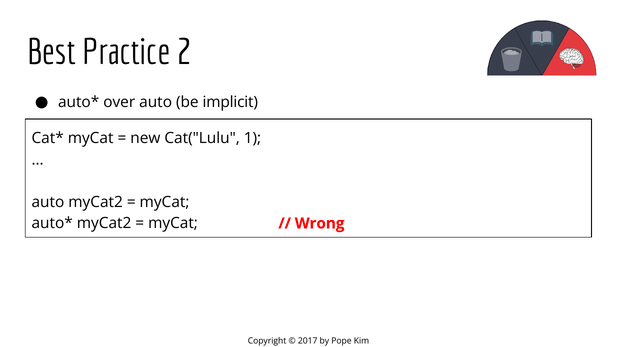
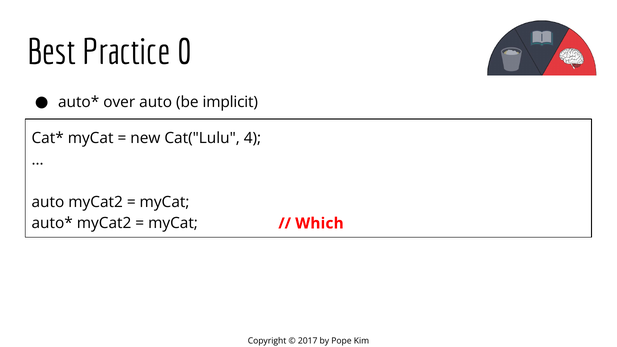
2: 2 -> 0
1: 1 -> 4
Wrong: Wrong -> Which
